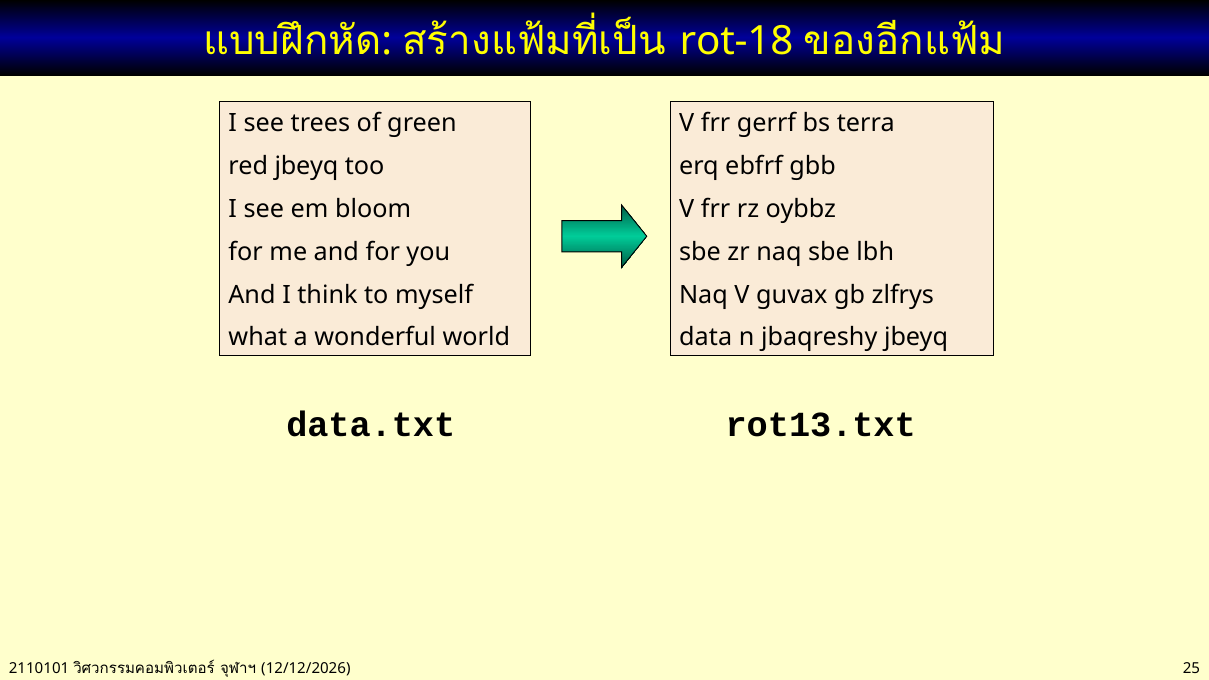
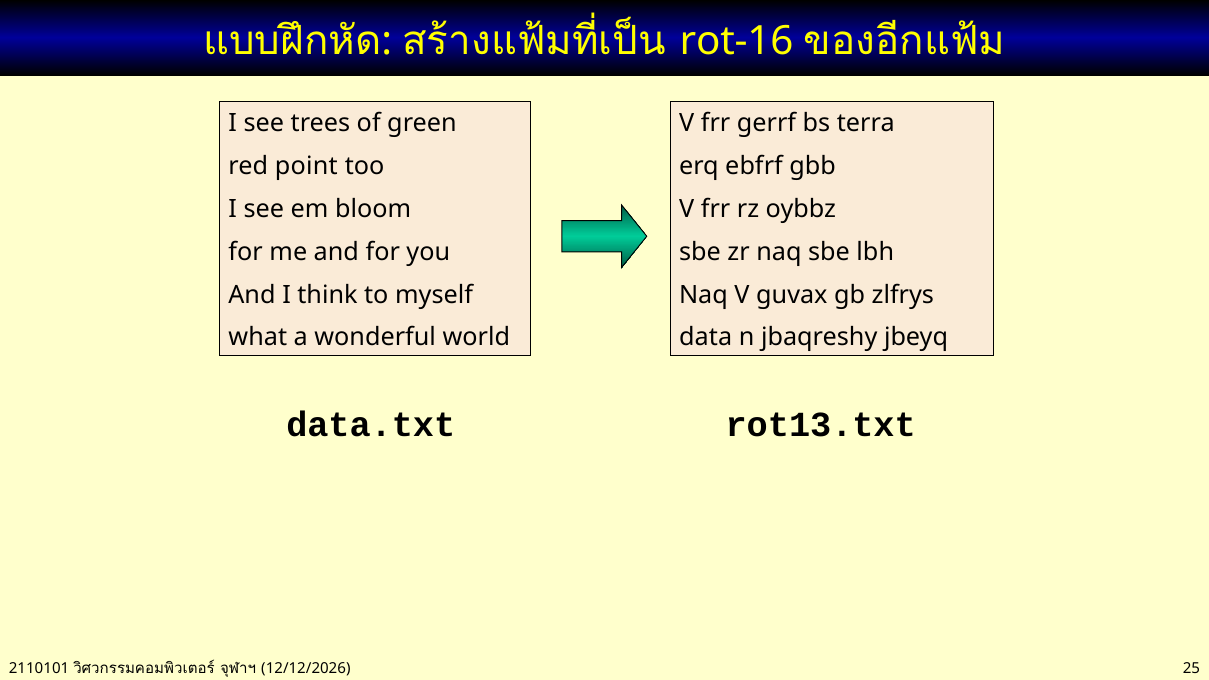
rot-18: rot-18 -> rot-16
red jbeyq: jbeyq -> point
